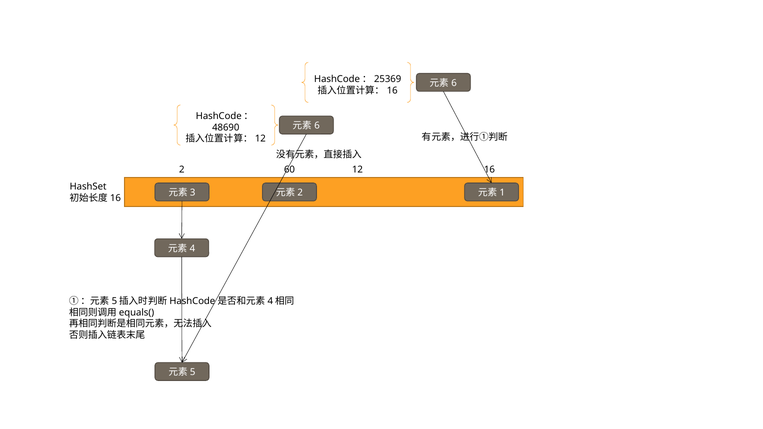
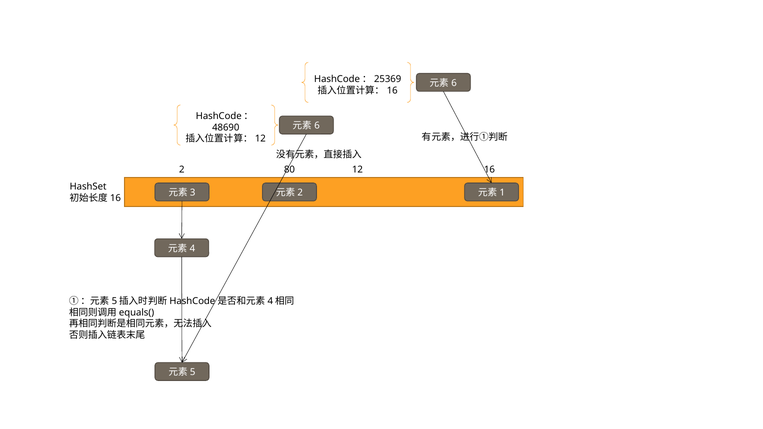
60: 60 -> 80
